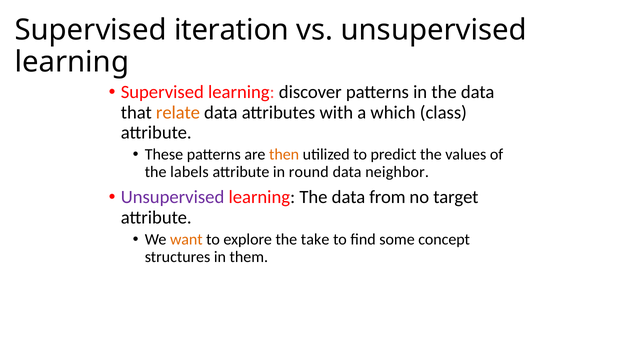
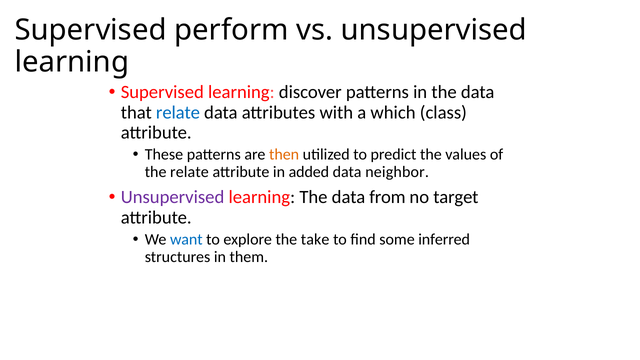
iteration: iteration -> perform
relate at (178, 112) colour: orange -> blue
the labels: labels -> relate
round: round -> added
want colour: orange -> blue
concept: concept -> inferred
